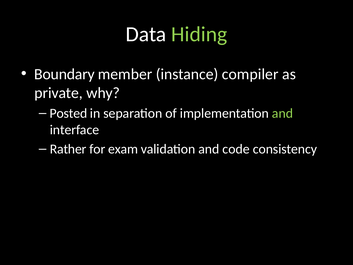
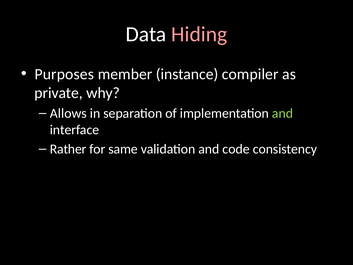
Hiding colour: light green -> pink
Boundary: Boundary -> Purposes
Posted: Posted -> Allows
exam: exam -> same
